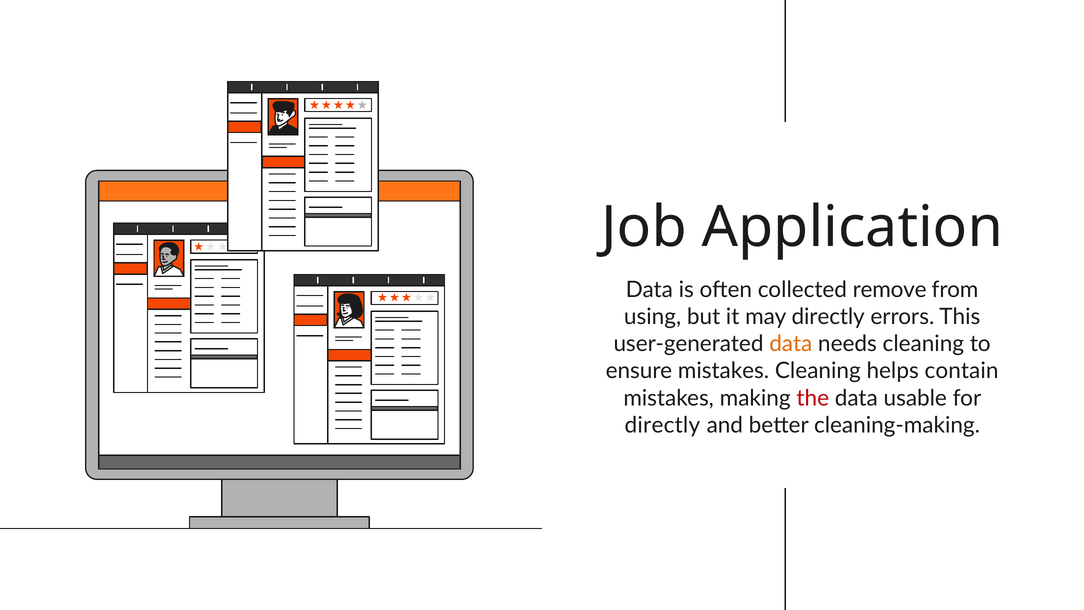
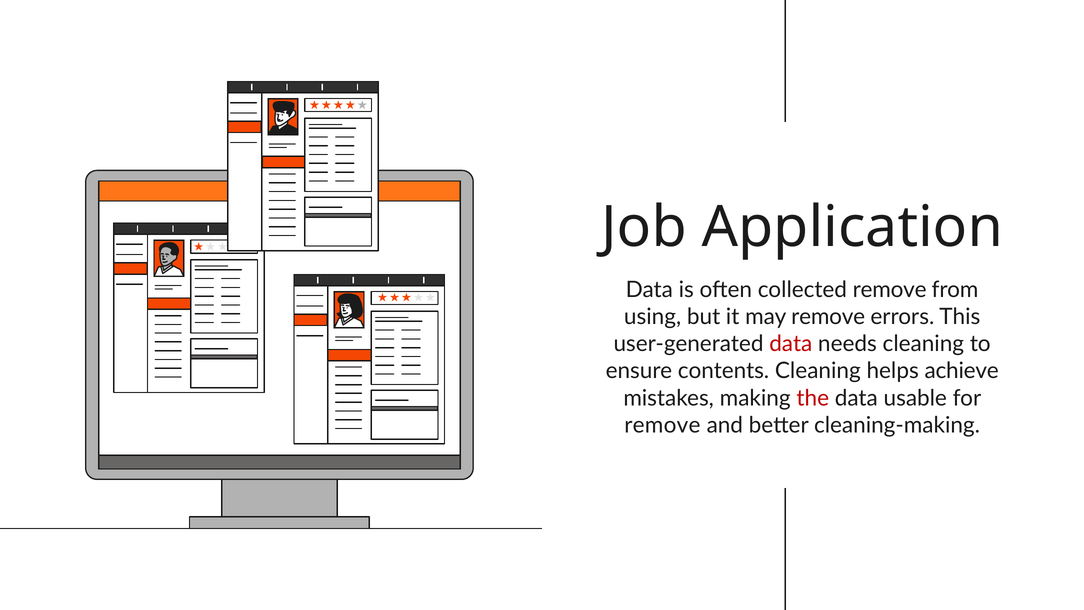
may directly: directly -> remove
data at (791, 344) colour: orange -> red
ensure mistakes: mistakes -> contents
contain: contain -> achieve
directly at (662, 425): directly -> remove
